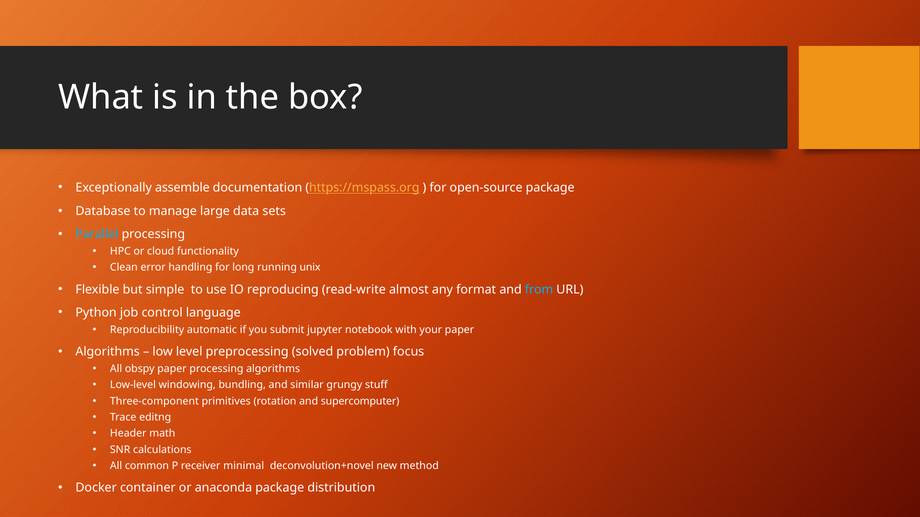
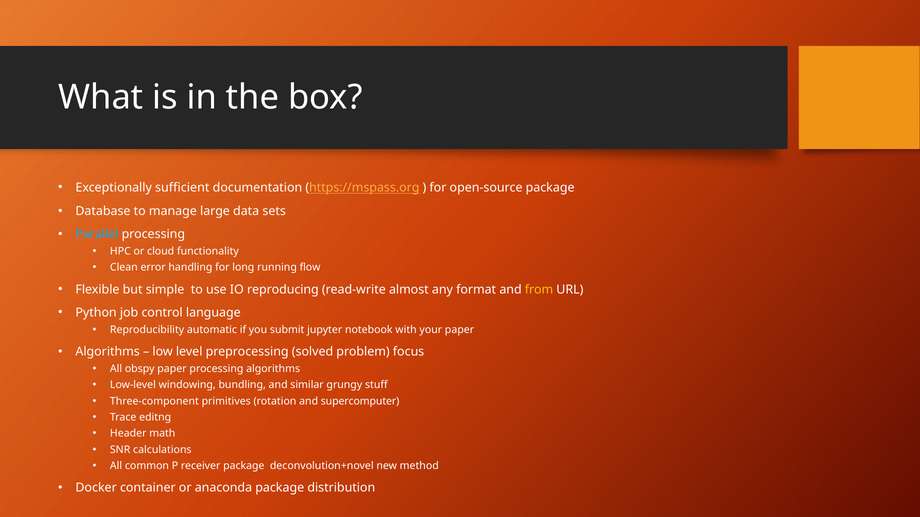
assemble: assemble -> sufficient
unix: unix -> flow
from colour: light blue -> yellow
receiver minimal: minimal -> package
